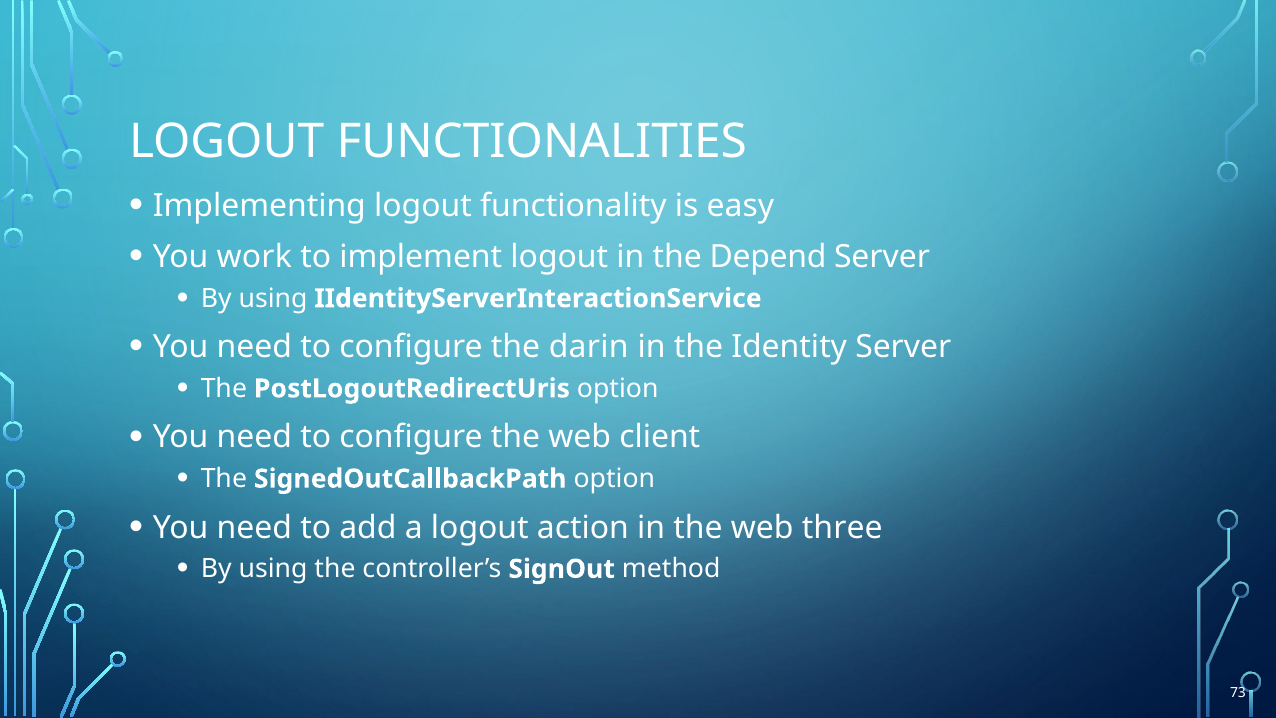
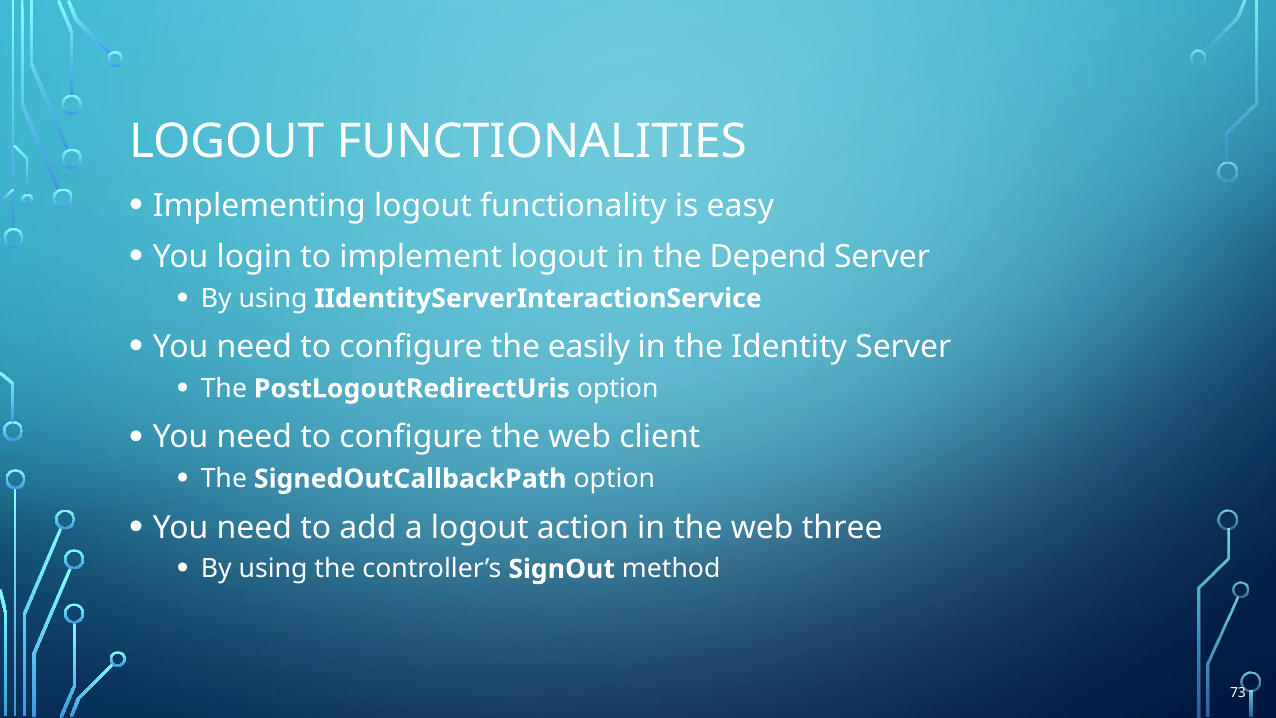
work: work -> login
darin: darin -> easily
